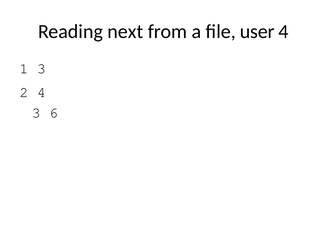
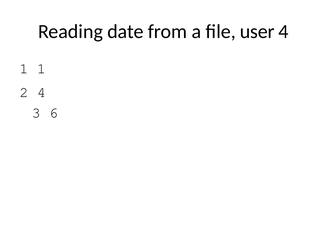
next: next -> date
1 3: 3 -> 1
